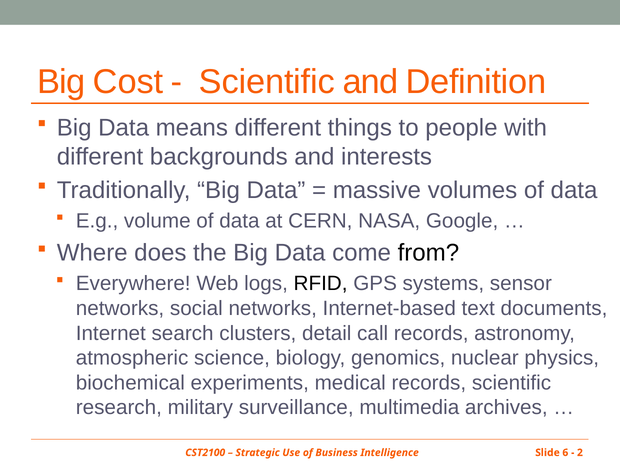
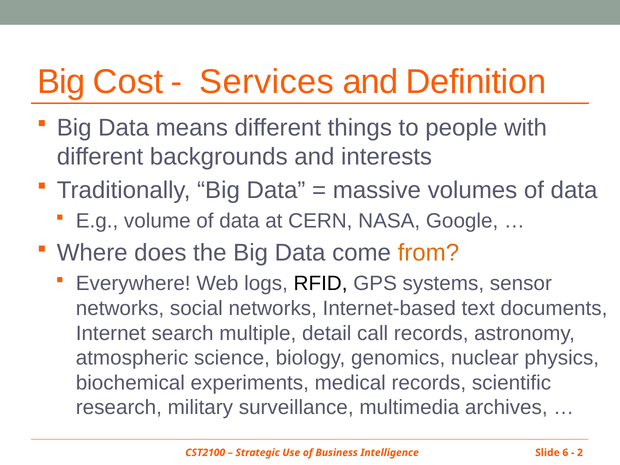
Scientific at (267, 82): Scientific -> Services
from colour: black -> orange
clusters: clusters -> multiple
